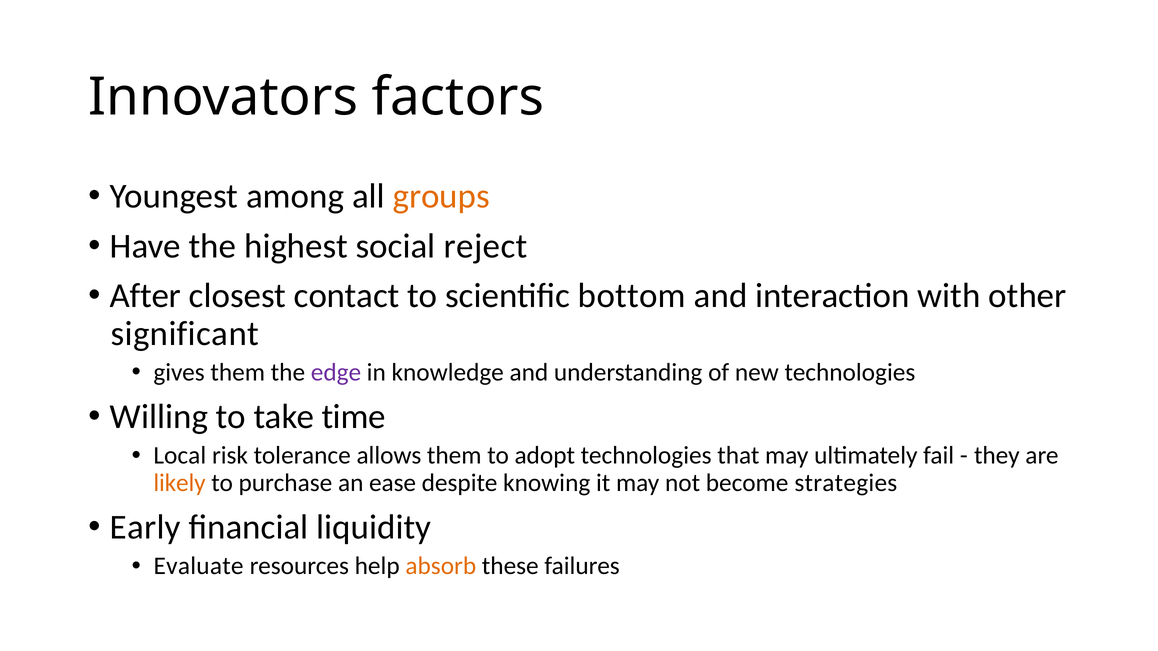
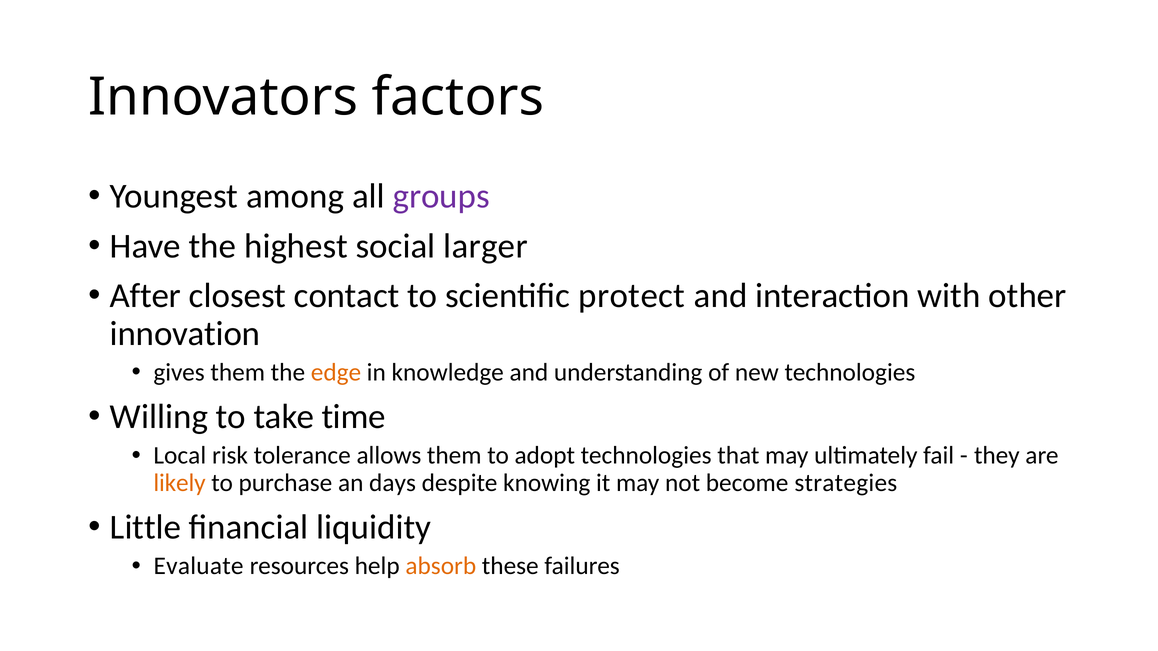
groups colour: orange -> purple
reject: reject -> larger
bottom: bottom -> protect
significant: significant -> innovation
edge colour: purple -> orange
ease: ease -> days
Early: Early -> Little
